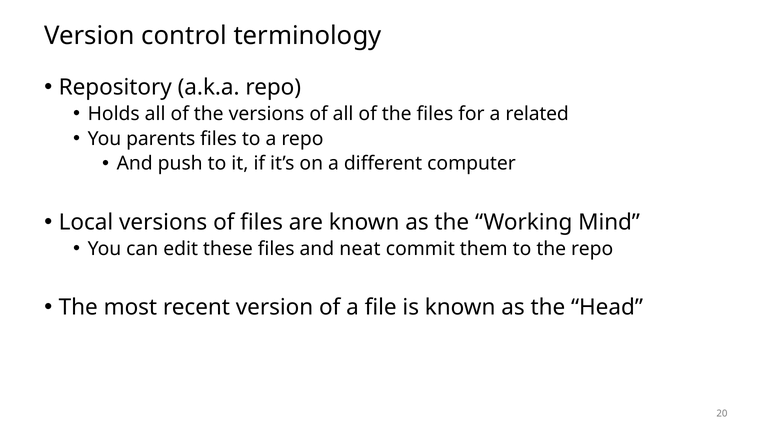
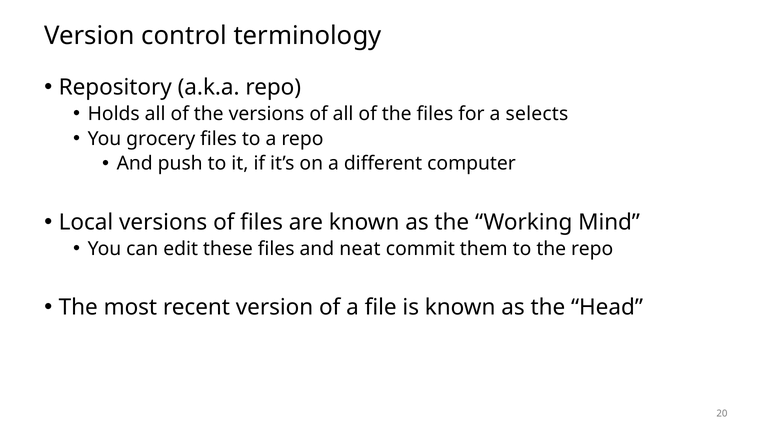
related: related -> selects
parents: parents -> grocery
